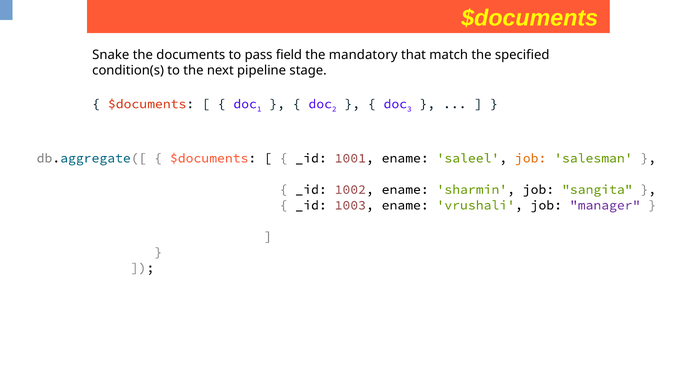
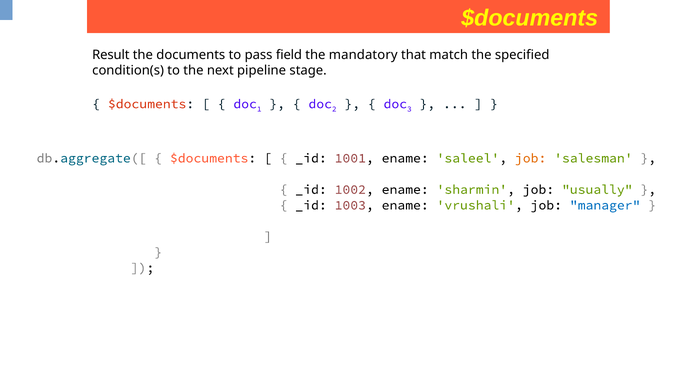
Snake: Snake -> Result
sangita: sangita -> usually
manager colour: purple -> blue
